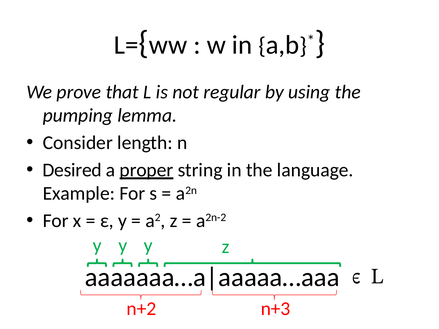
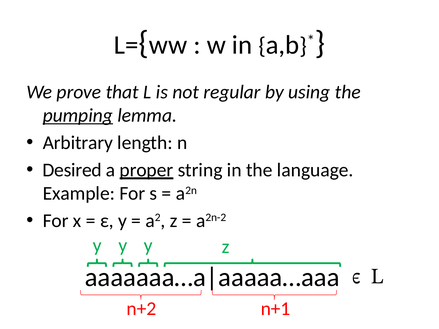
pumping underline: none -> present
Consider: Consider -> Arbitrary
n+3: n+3 -> n+1
